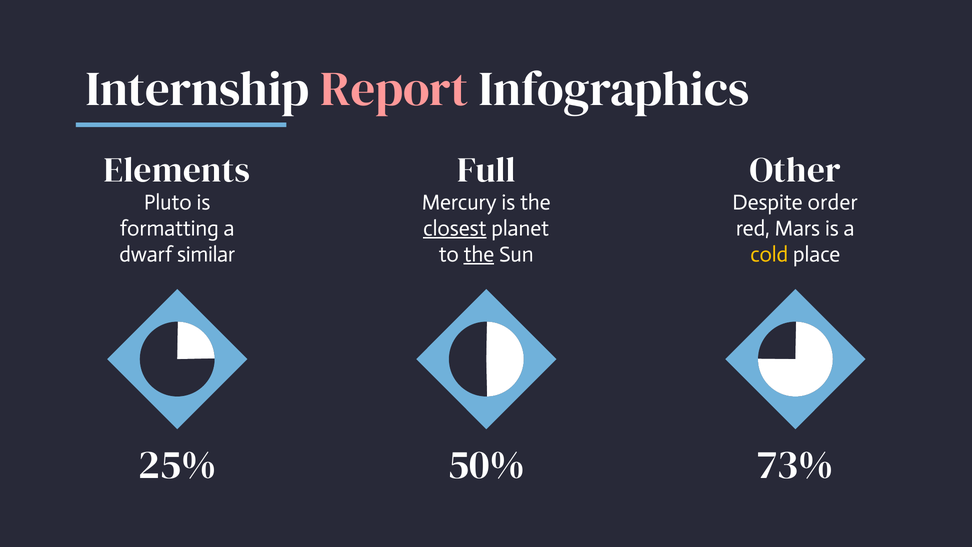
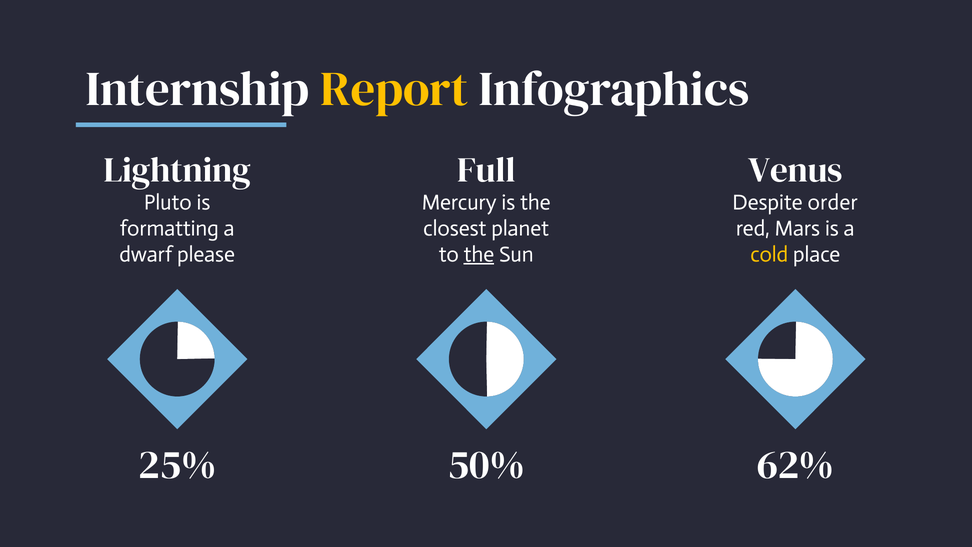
Report colour: pink -> yellow
Elements: Elements -> Lightning
Other: Other -> Venus
closest underline: present -> none
similar: similar -> please
73%: 73% -> 62%
